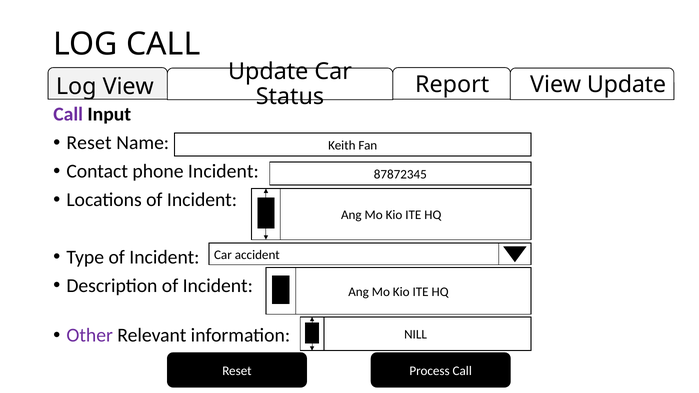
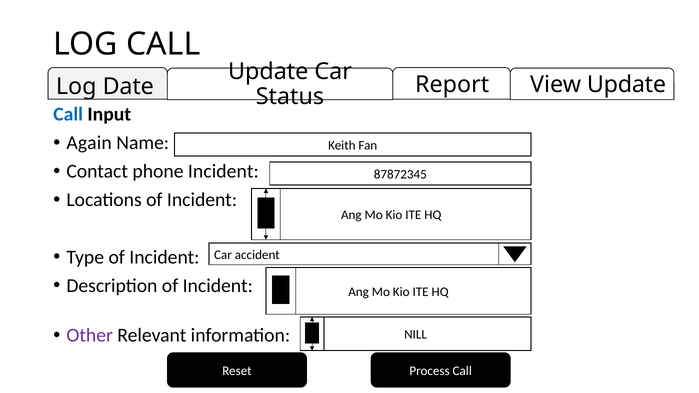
Log View: View -> Date
Call at (68, 114) colour: purple -> blue
Reset at (89, 143): Reset -> Again
